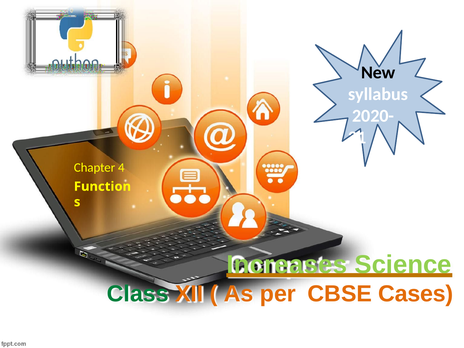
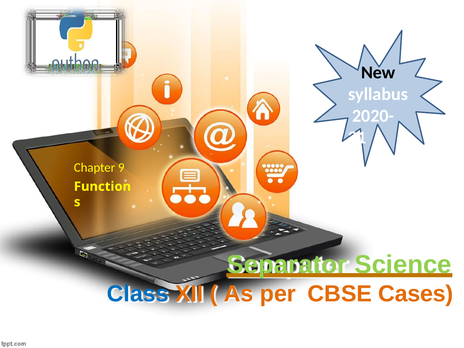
4: 4 -> 9
Increases: Increases -> Separator
Class colour: green -> blue
